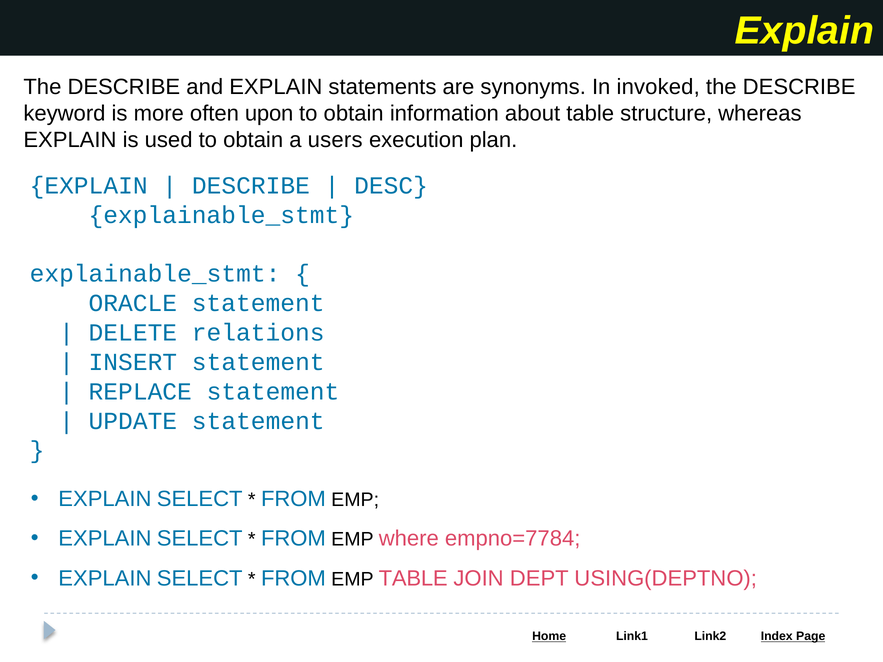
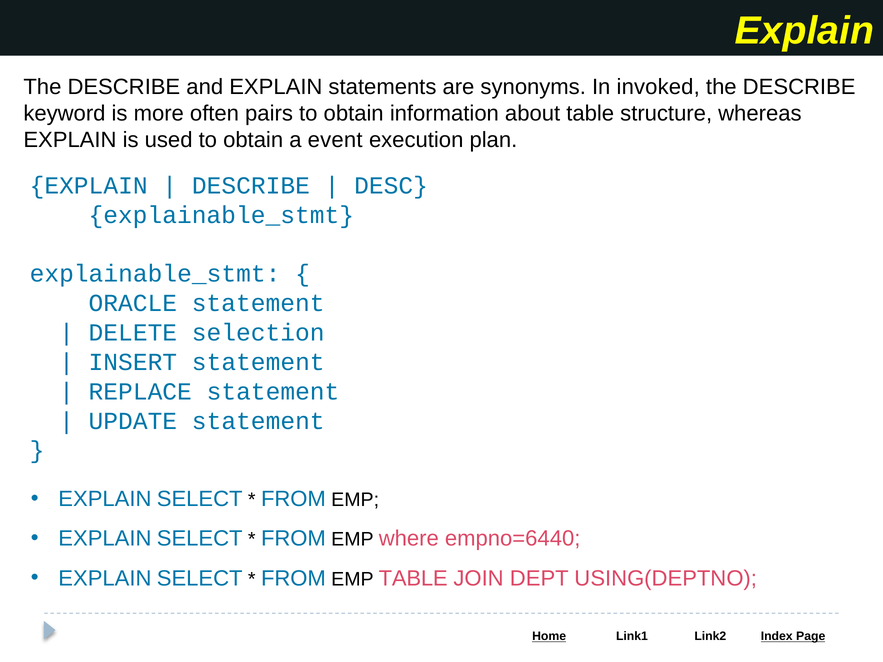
upon: upon -> pairs
users: users -> event
relations: relations -> selection
empno=7784: empno=7784 -> empno=6440
